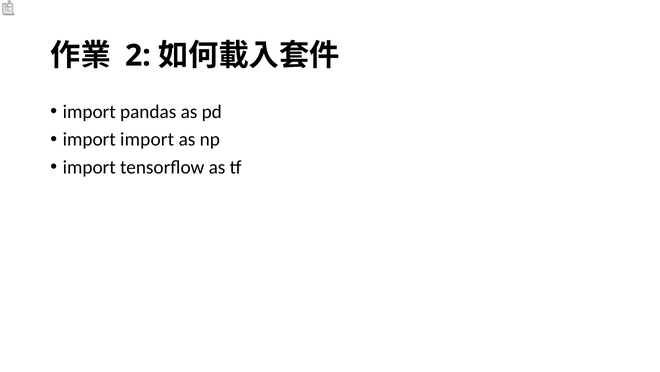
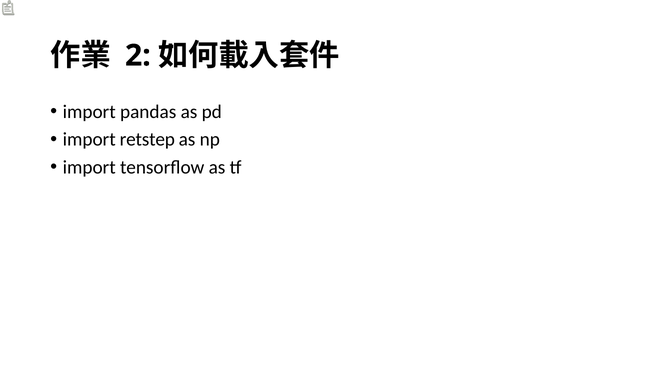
import import: import -> retstep
